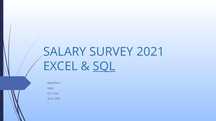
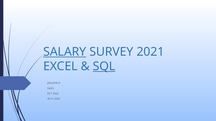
SALARY underline: none -> present
